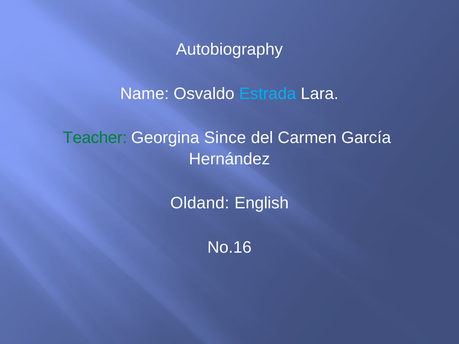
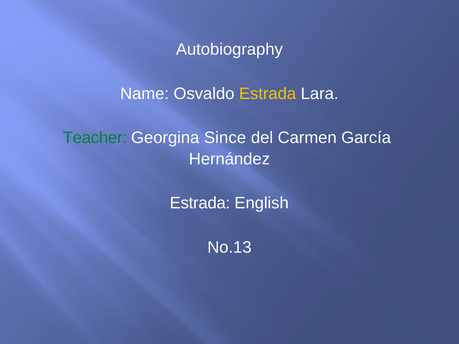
Estrada at (268, 94) colour: light blue -> yellow
Oldand at (200, 203): Oldand -> Estrada
No.16: No.16 -> No.13
